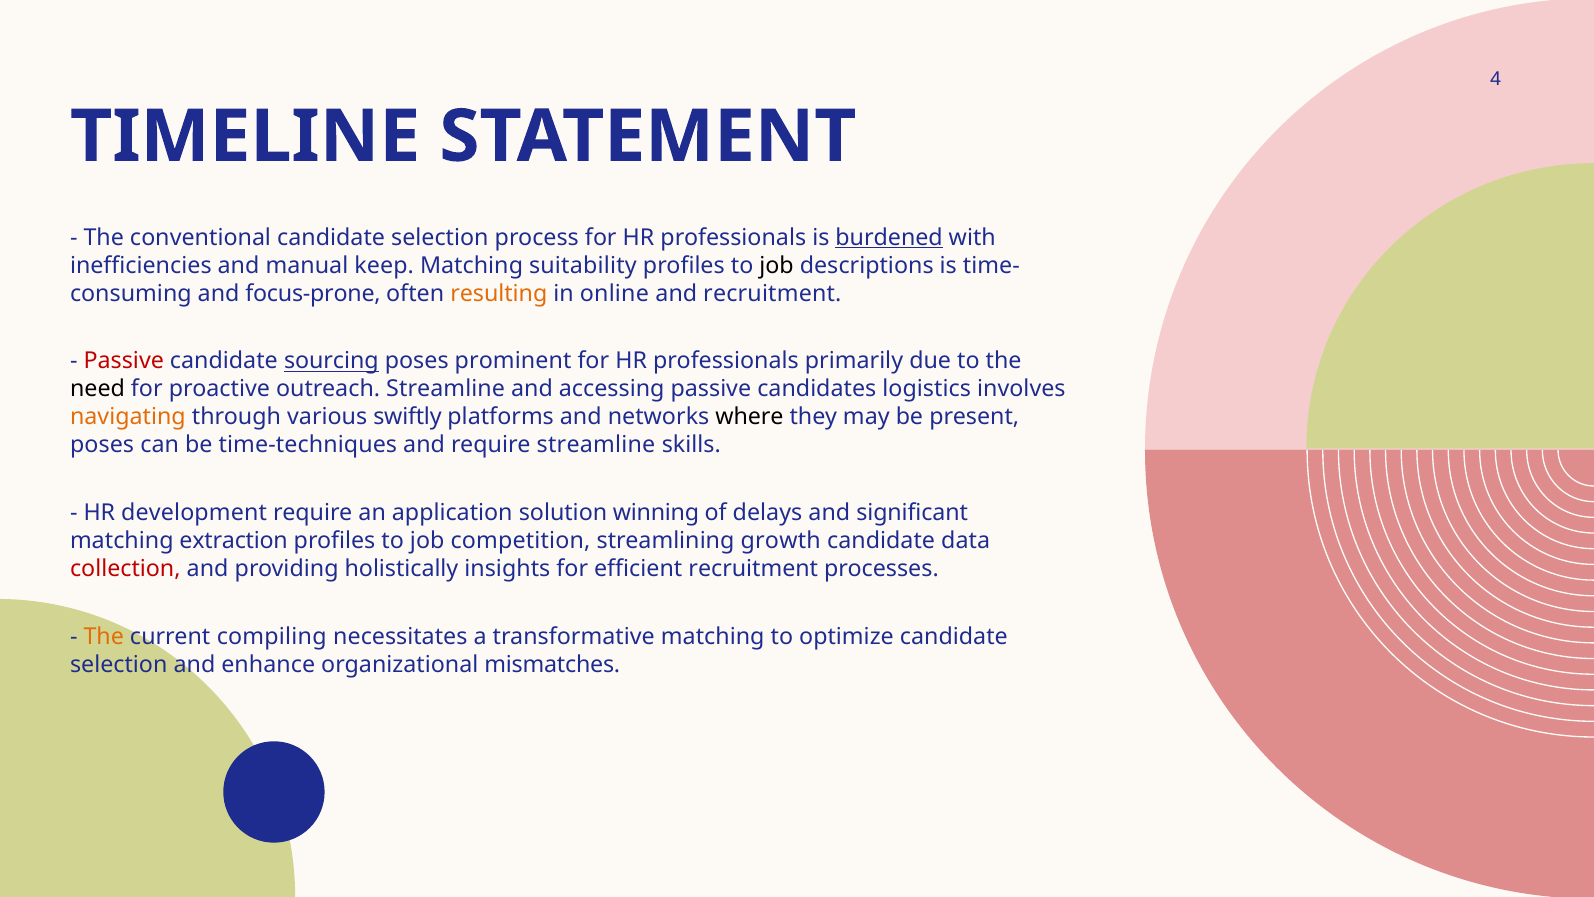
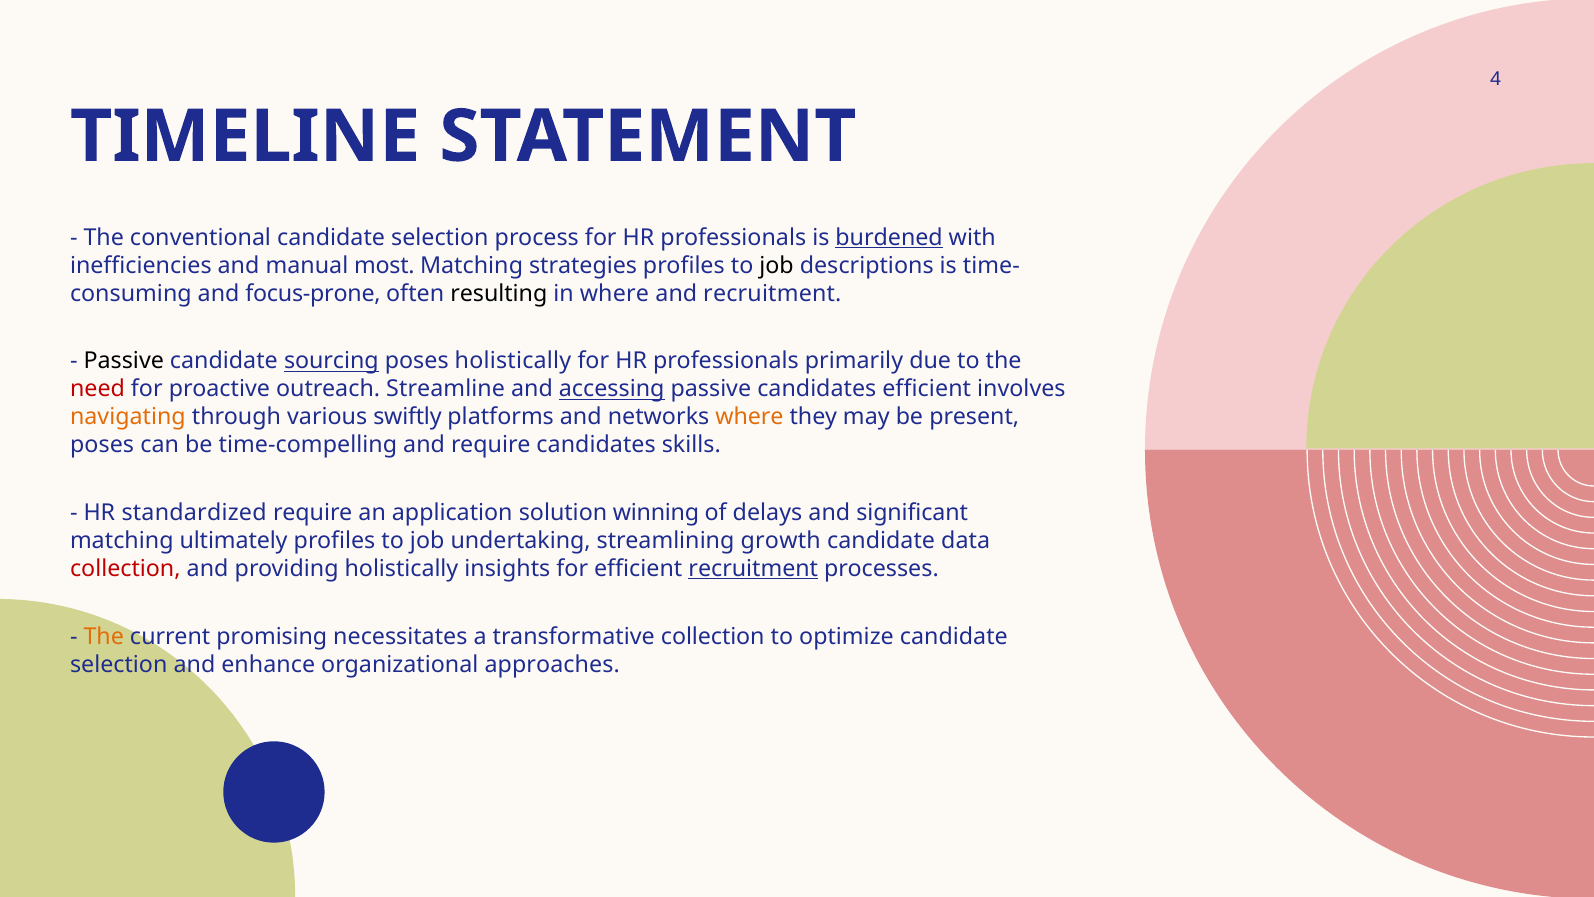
keep: keep -> most
suitability: suitability -> strategies
resulting colour: orange -> black
in online: online -> where
Passive at (124, 361) colour: red -> black
poses prominent: prominent -> holistically
need colour: black -> red
accessing underline: none -> present
candidates logistics: logistics -> efficient
where at (749, 417) colour: black -> orange
time-techniques: time-techniques -> time-compelling
require streamline: streamline -> candidates
development: development -> standardized
extraction: extraction -> ultimately
competition: competition -> undertaking
recruitment at (753, 568) underline: none -> present
compiling: compiling -> promising
transformative matching: matching -> collection
mismatches: mismatches -> approaches
